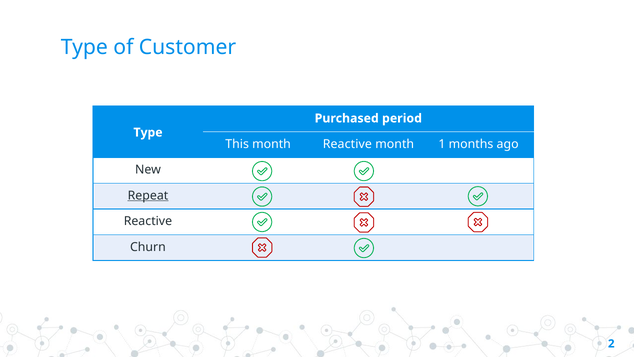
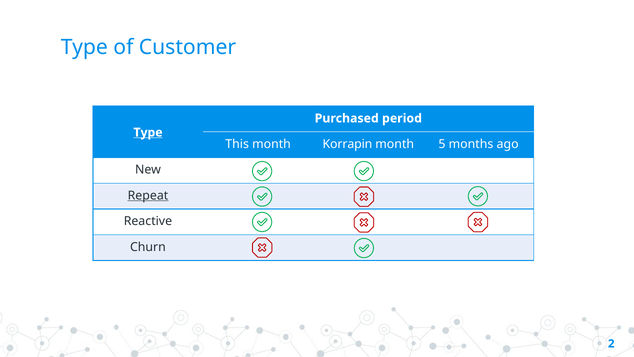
Type at (148, 132) underline: none -> present
month Reactive: Reactive -> Korrapin
1: 1 -> 5
